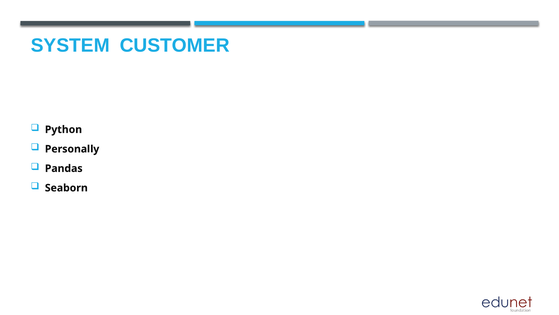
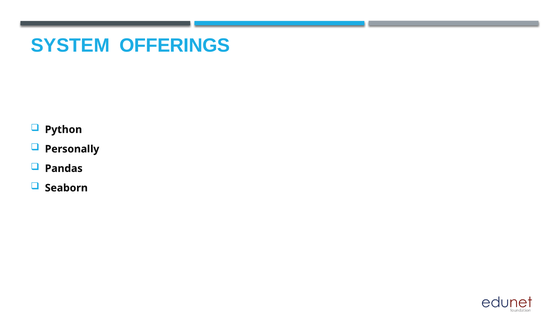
CUSTOMER: CUSTOMER -> OFFERINGS
